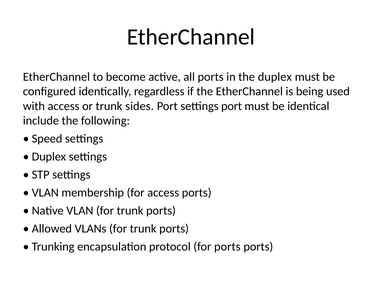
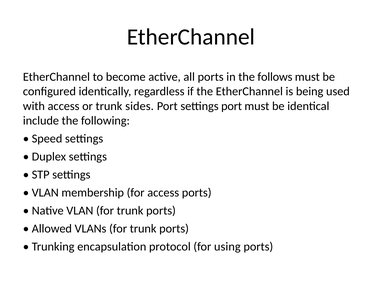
the duplex: duplex -> follows
for ports: ports -> using
